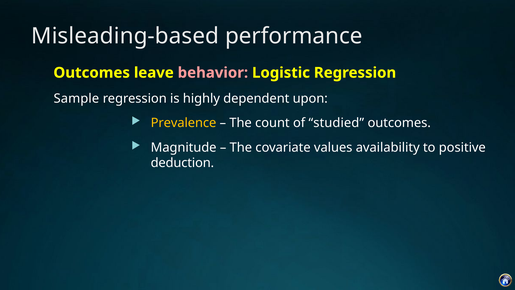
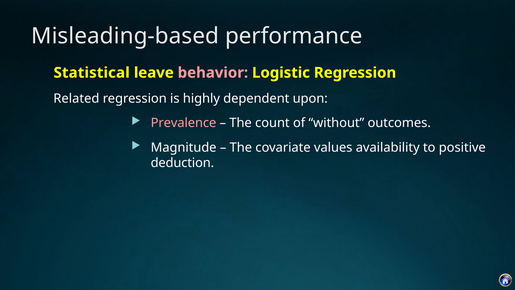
Outcomes at (92, 73): Outcomes -> Statistical
Sample: Sample -> Related
Prevalence colour: yellow -> pink
studied: studied -> without
